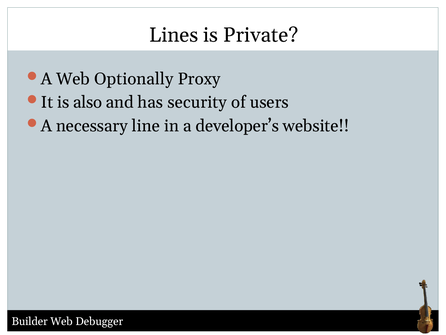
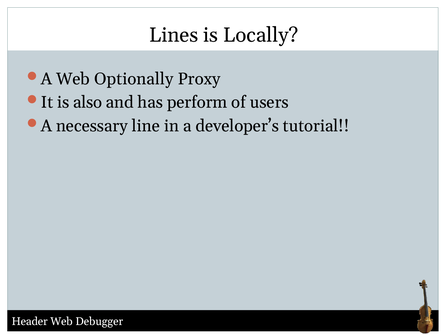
Private: Private -> Locally
security: security -> perform
website: website -> tutorial
Builder: Builder -> Header
